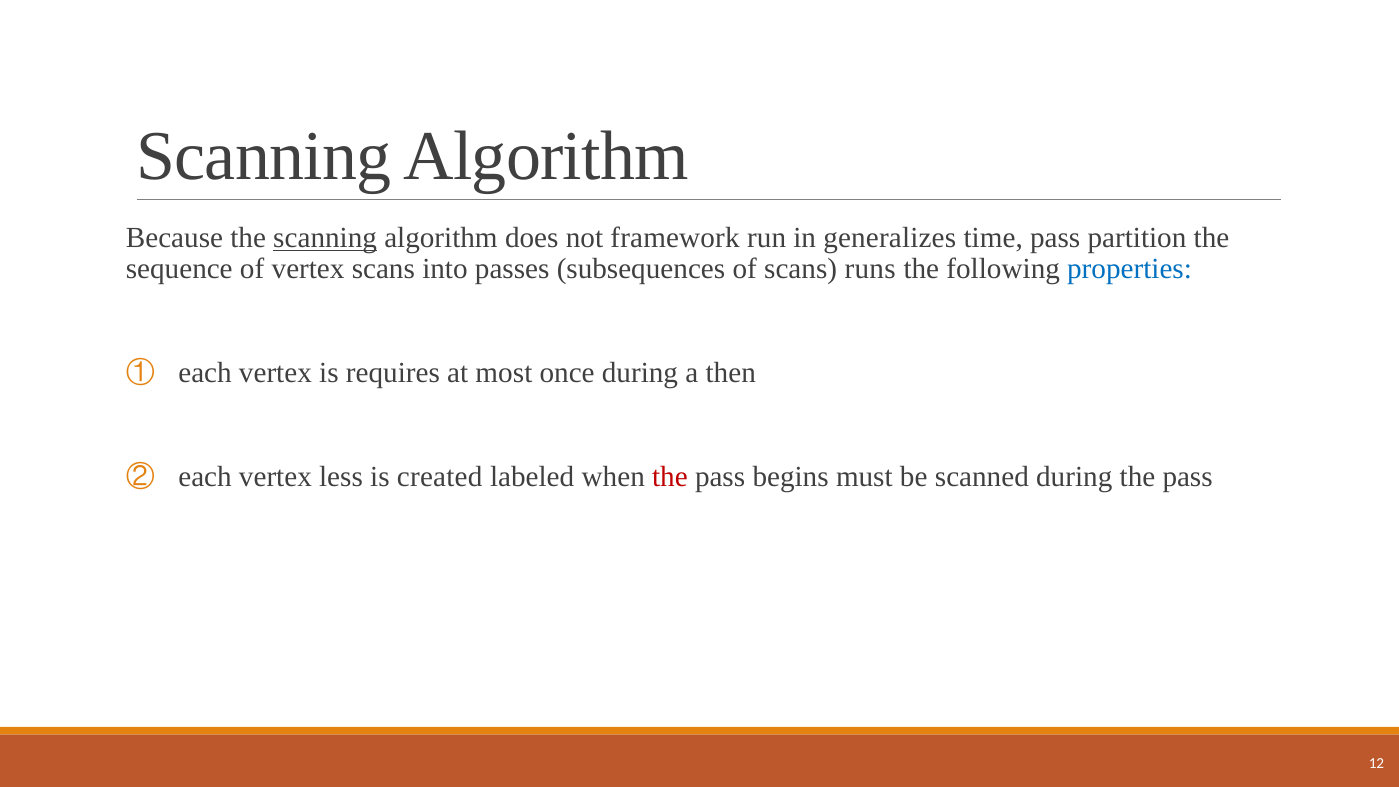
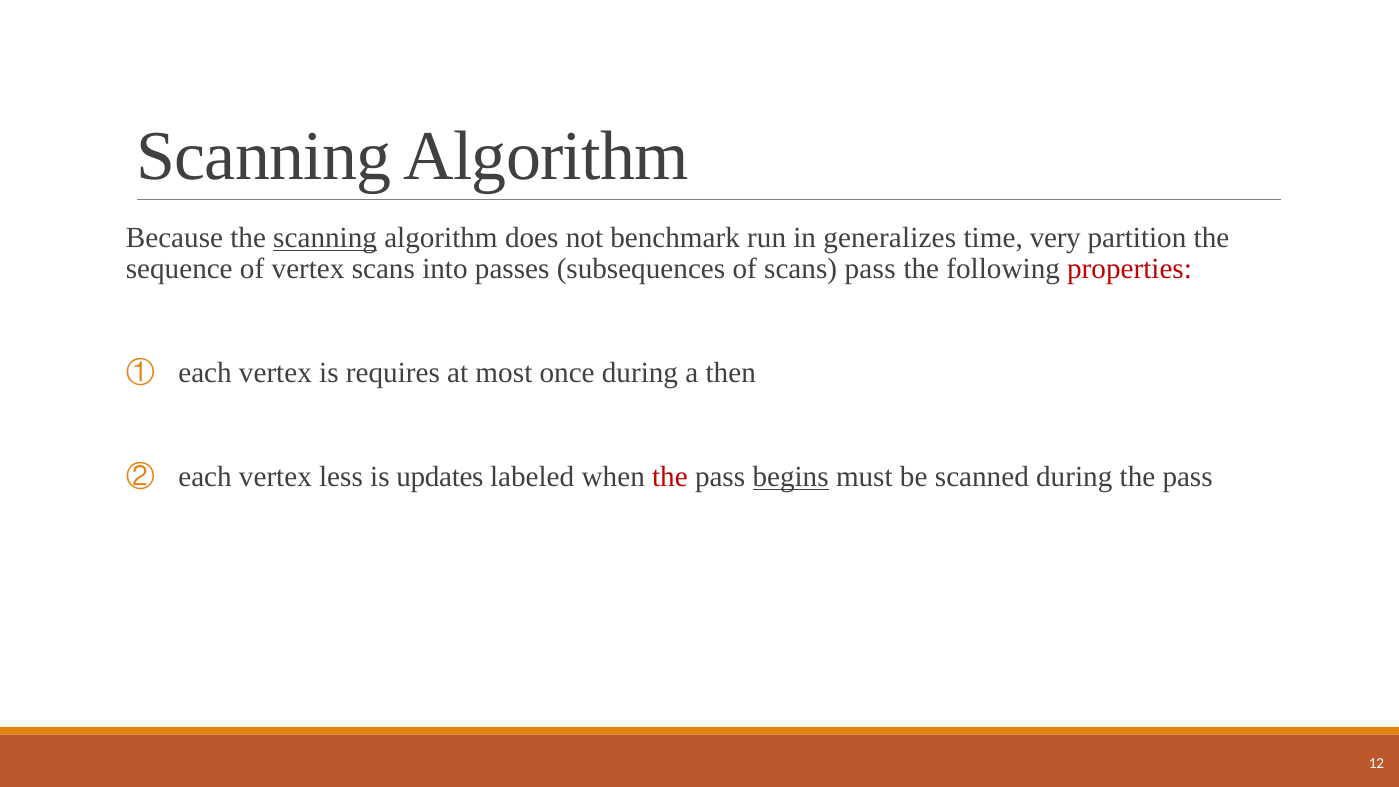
framework: framework -> benchmark
time pass: pass -> very
scans runs: runs -> pass
properties colour: blue -> red
created: created -> updates
begins underline: none -> present
